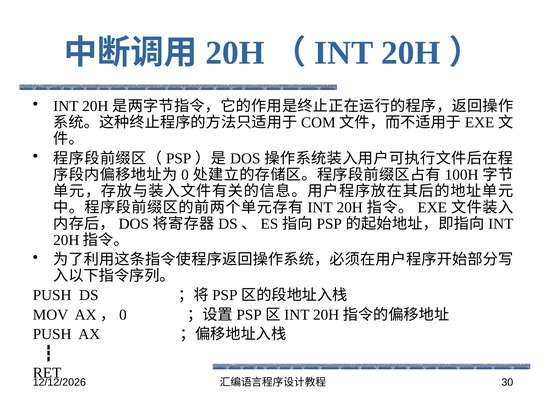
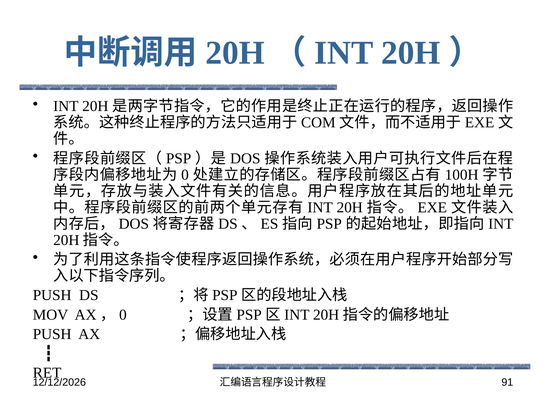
30: 30 -> 91
